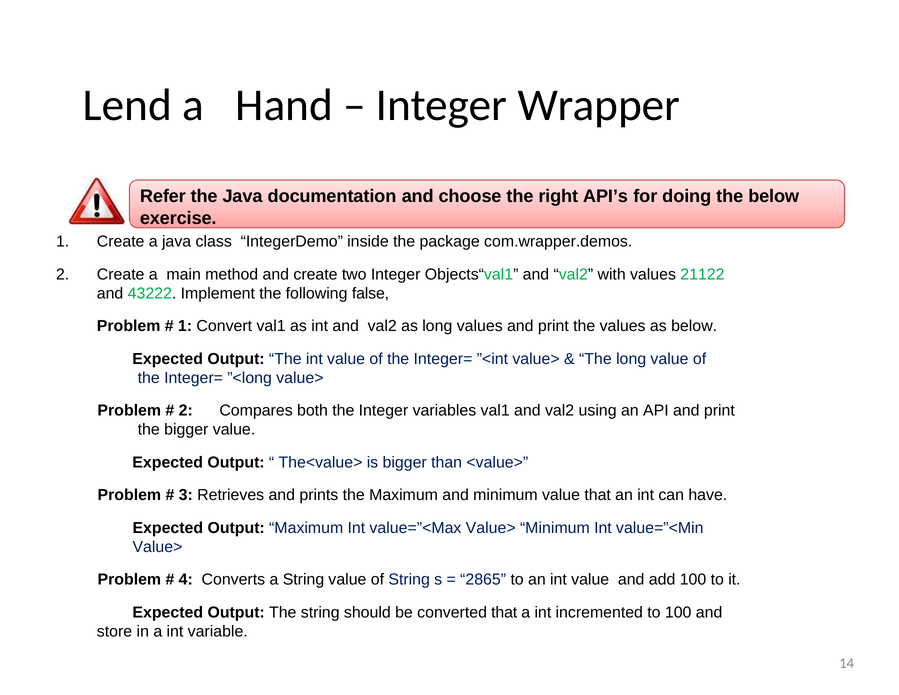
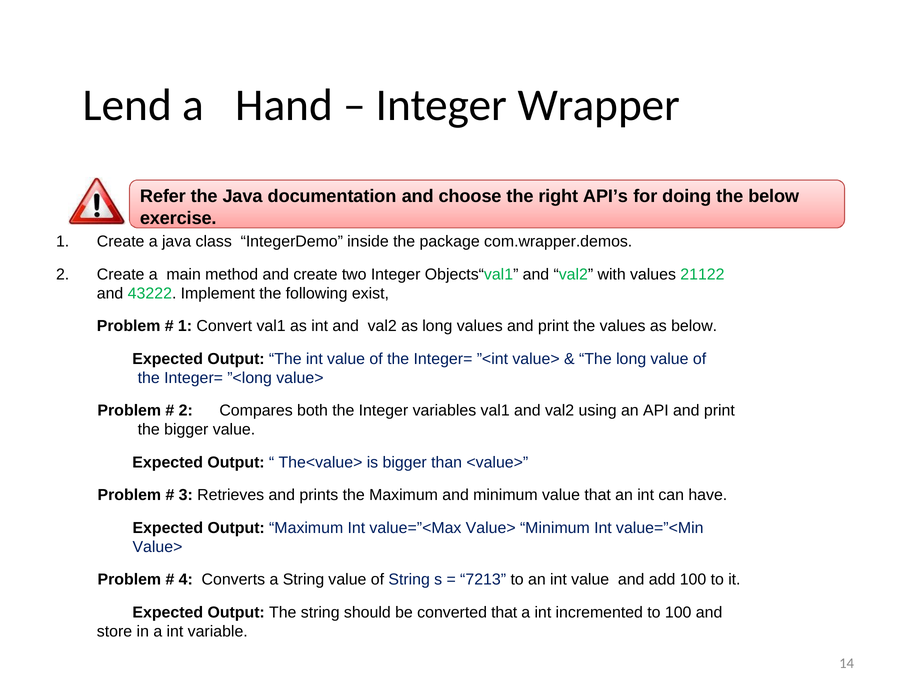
false: false -> exist
2865: 2865 -> 7213
